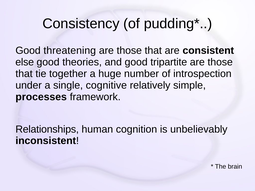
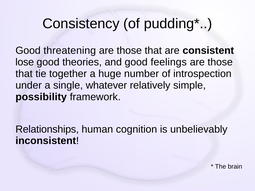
else: else -> lose
tripartite: tripartite -> feelings
cognitive: cognitive -> whatever
processes: processes -> possibility
